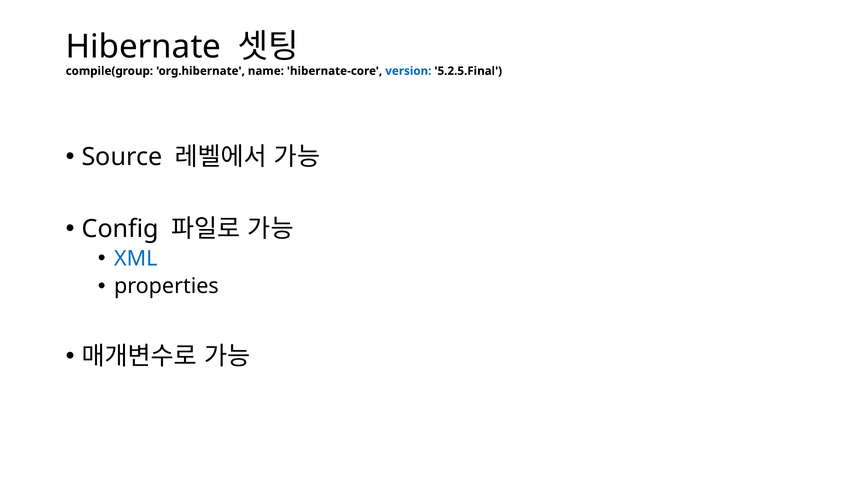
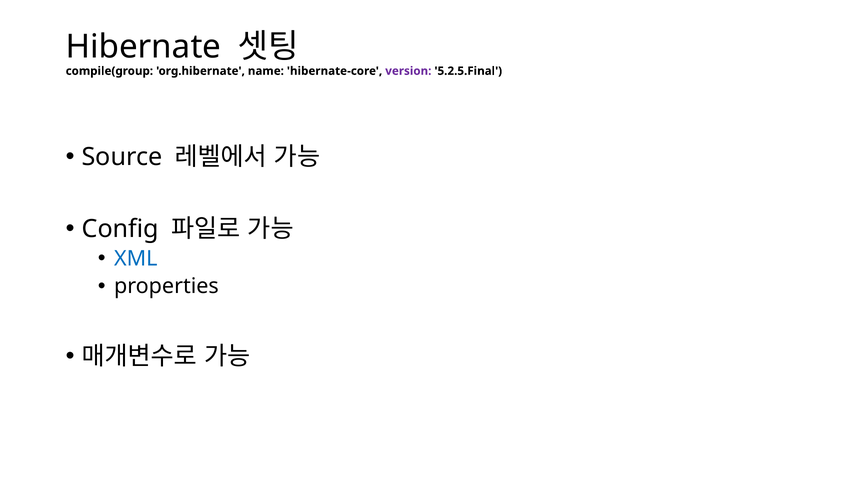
version colour: blue -> purple
